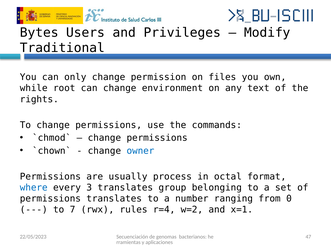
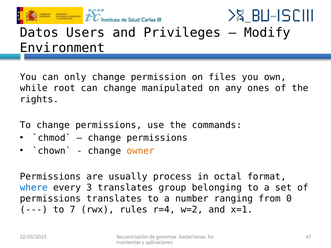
Bytes: Bytes -> Datos
Traditional: Traditional -> Environment
environment: environment -> manipulated
text: text -> ones
owner colour: blue -> orange
